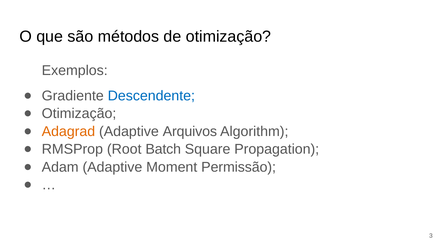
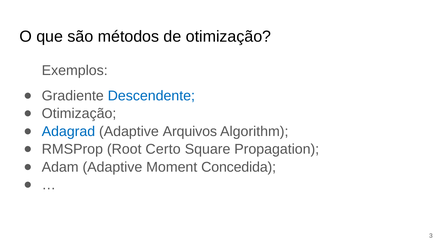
Adagrad colour: orange -> blue
Batch: Batch -> Certo
Permissão: Permissão -> Concedida
